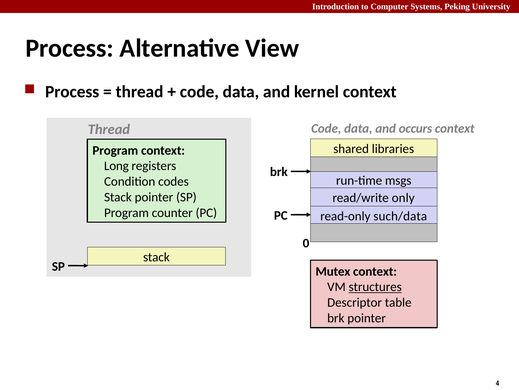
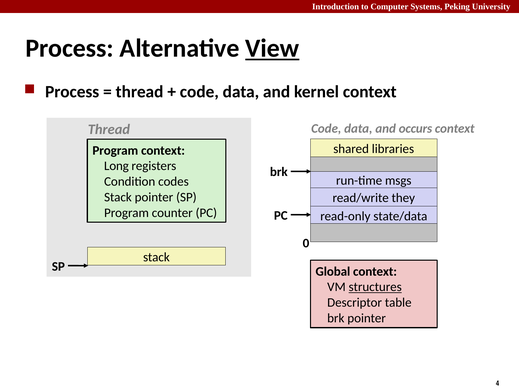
View underline: none -> present
only: only -> they
such/data: such/data -> state/data
Mutex: Mutex -> Global
